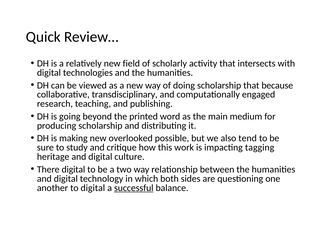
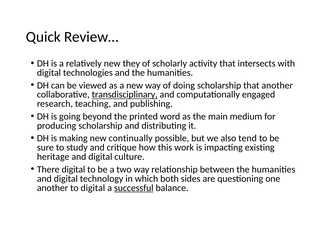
field: field -> they
that because: because -> another
transdisciplinary underline: none -> present
overlooked: overlooked -> continually
tagging: tagging -> existing
